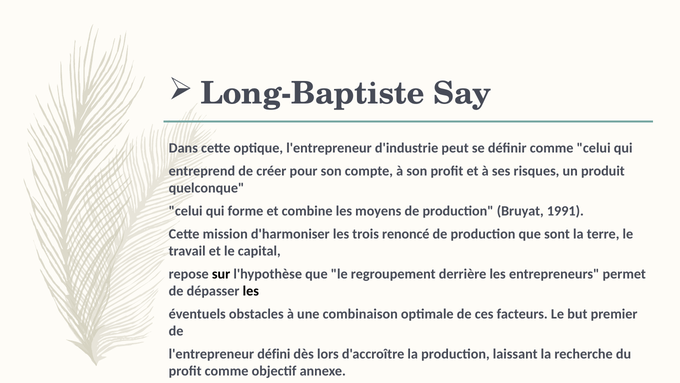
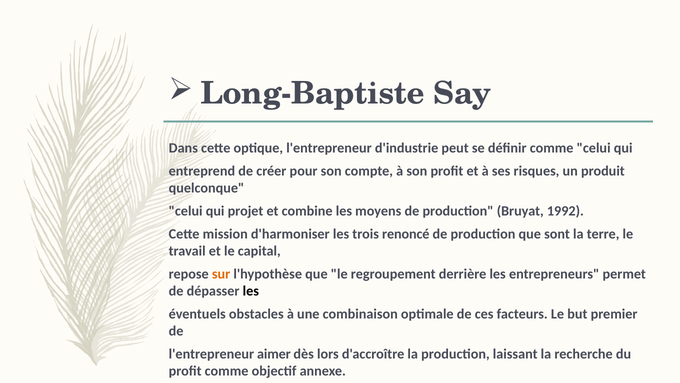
forme: forme -> projet
1991: 1991 -> 1992
sur colour: black -> orange
défini: défini -> aimer
